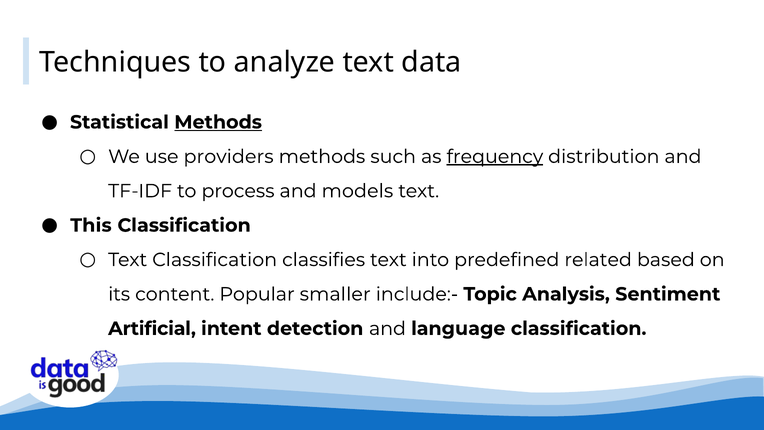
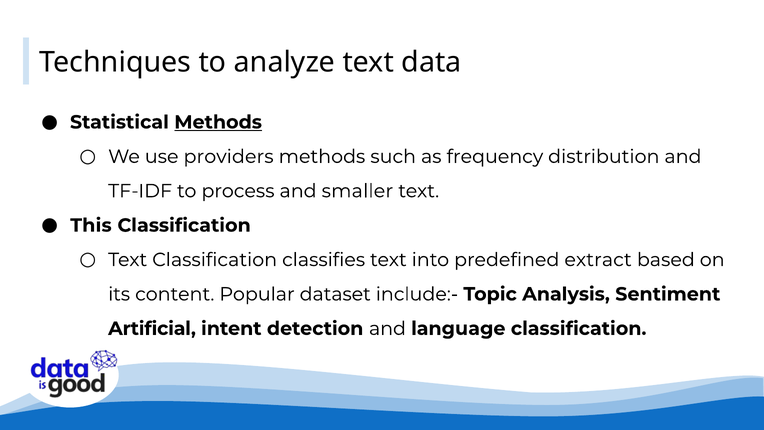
frequency underline: present -> none
models: models -> smaller
related: related -> extract
smaller: smaller -> dataset
